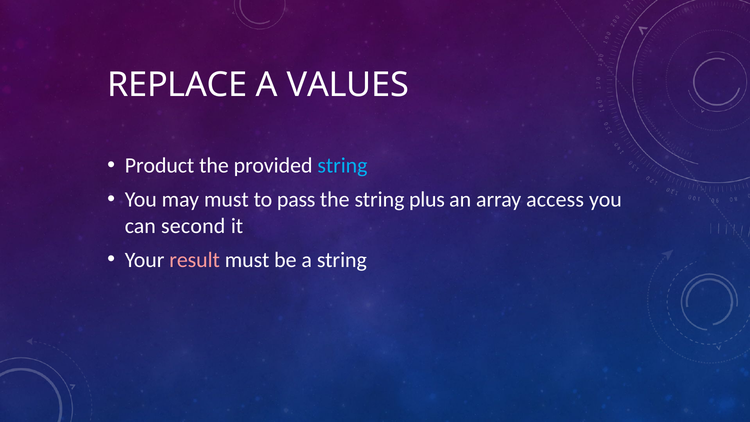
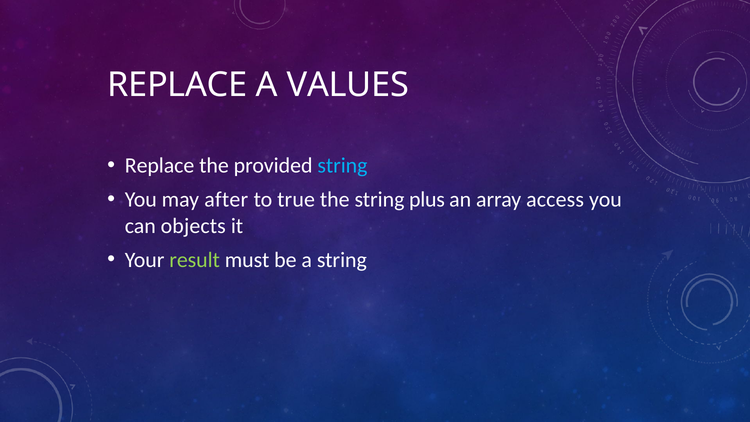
Product at (160, 166): Product -> Replace
may must: must -> after
pass: pass -> true
second: second -> objects
result colour: pink -> light green
